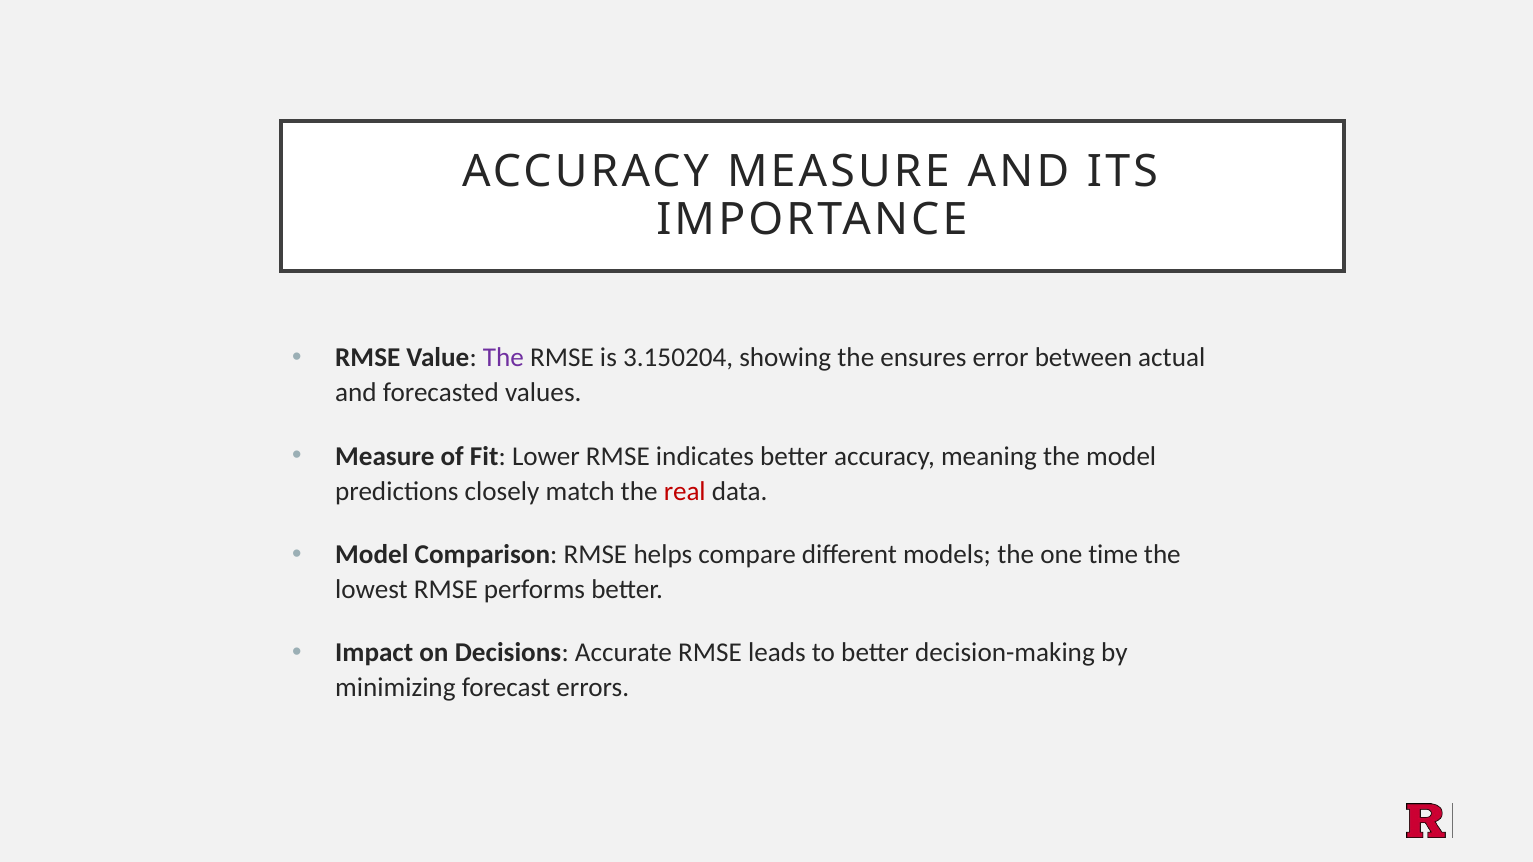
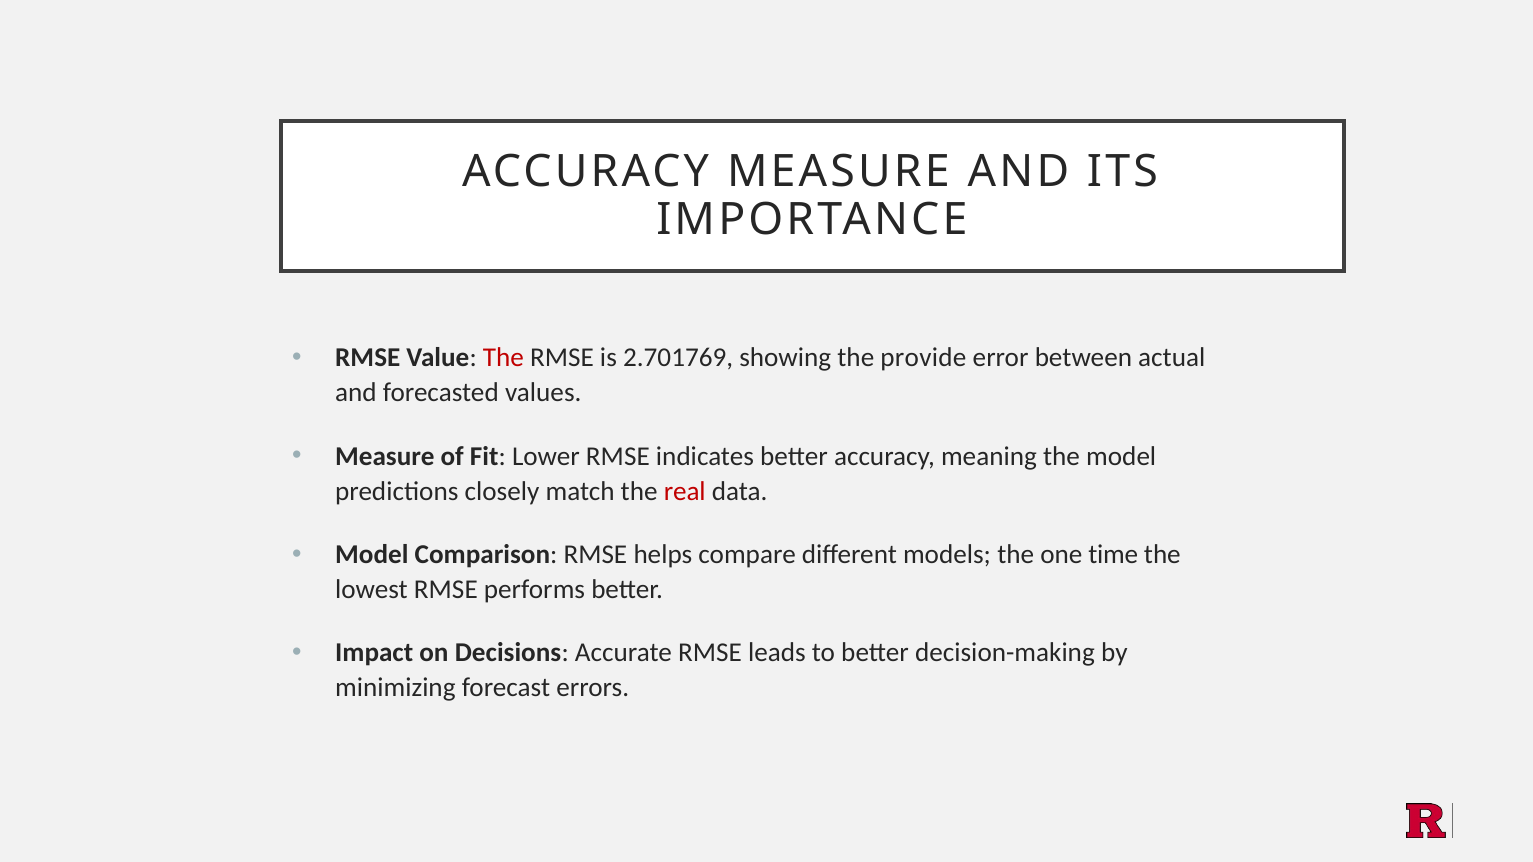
The at (503, 358) colour: purple -> red
3.150204: 3.150204 -> 2.701769
ensures: ensures -> provide
